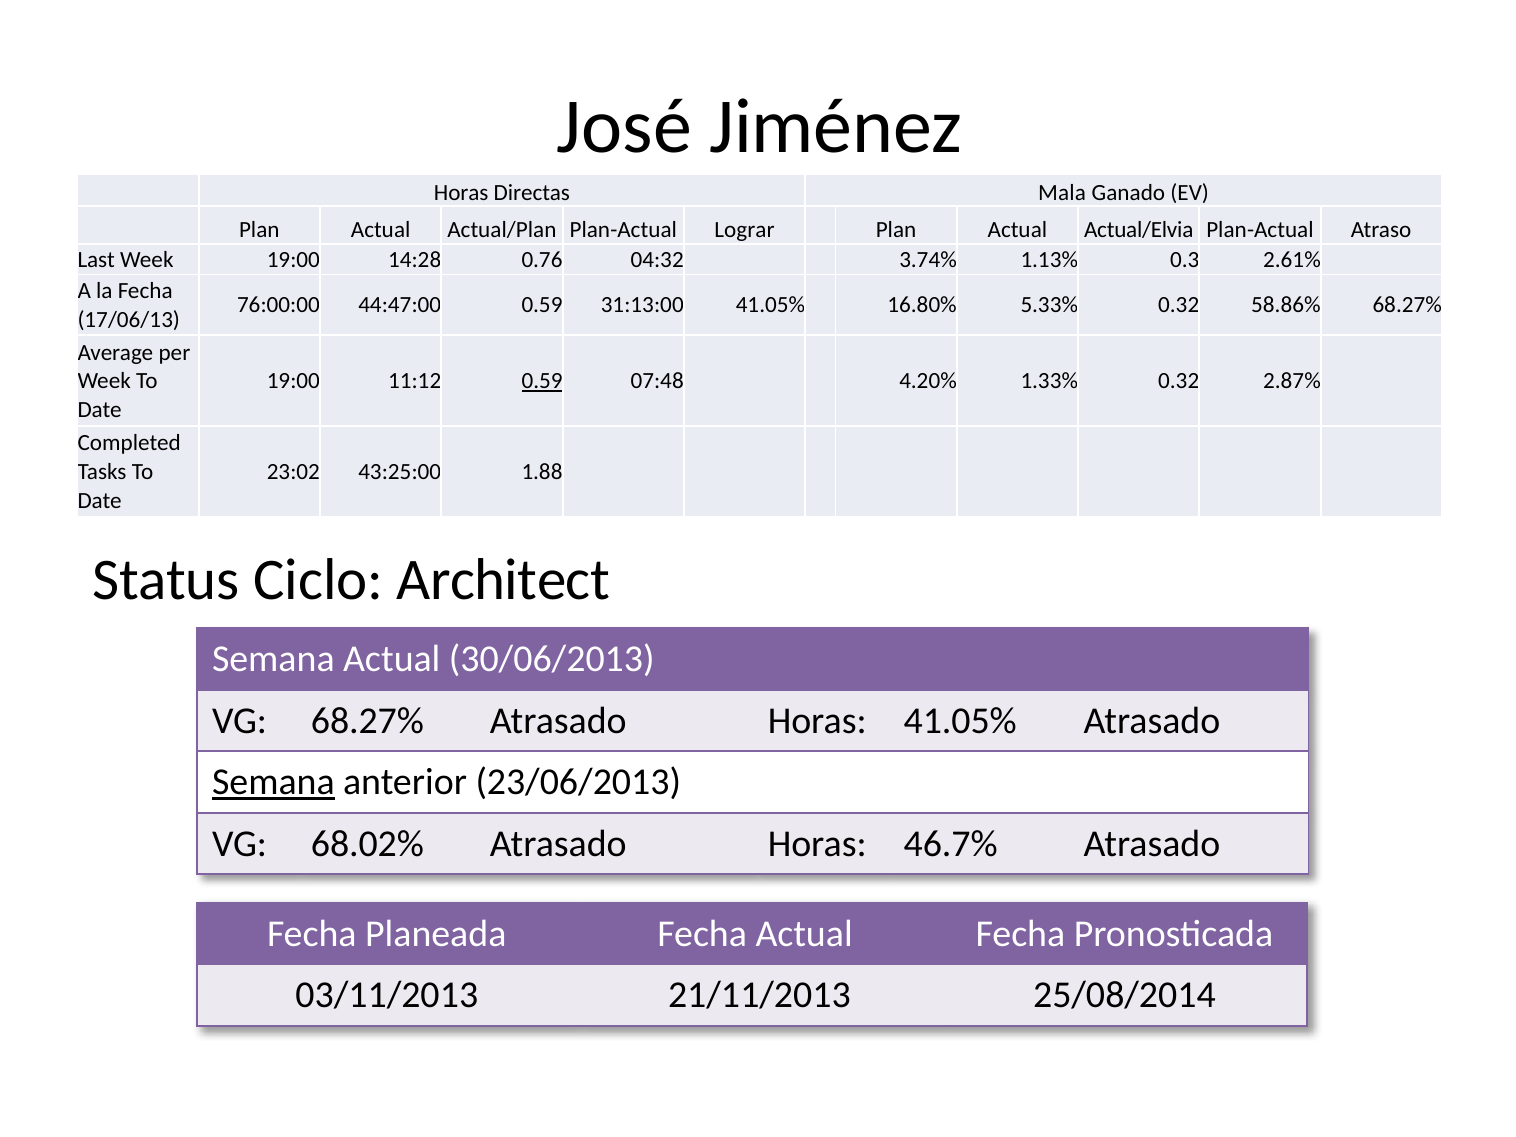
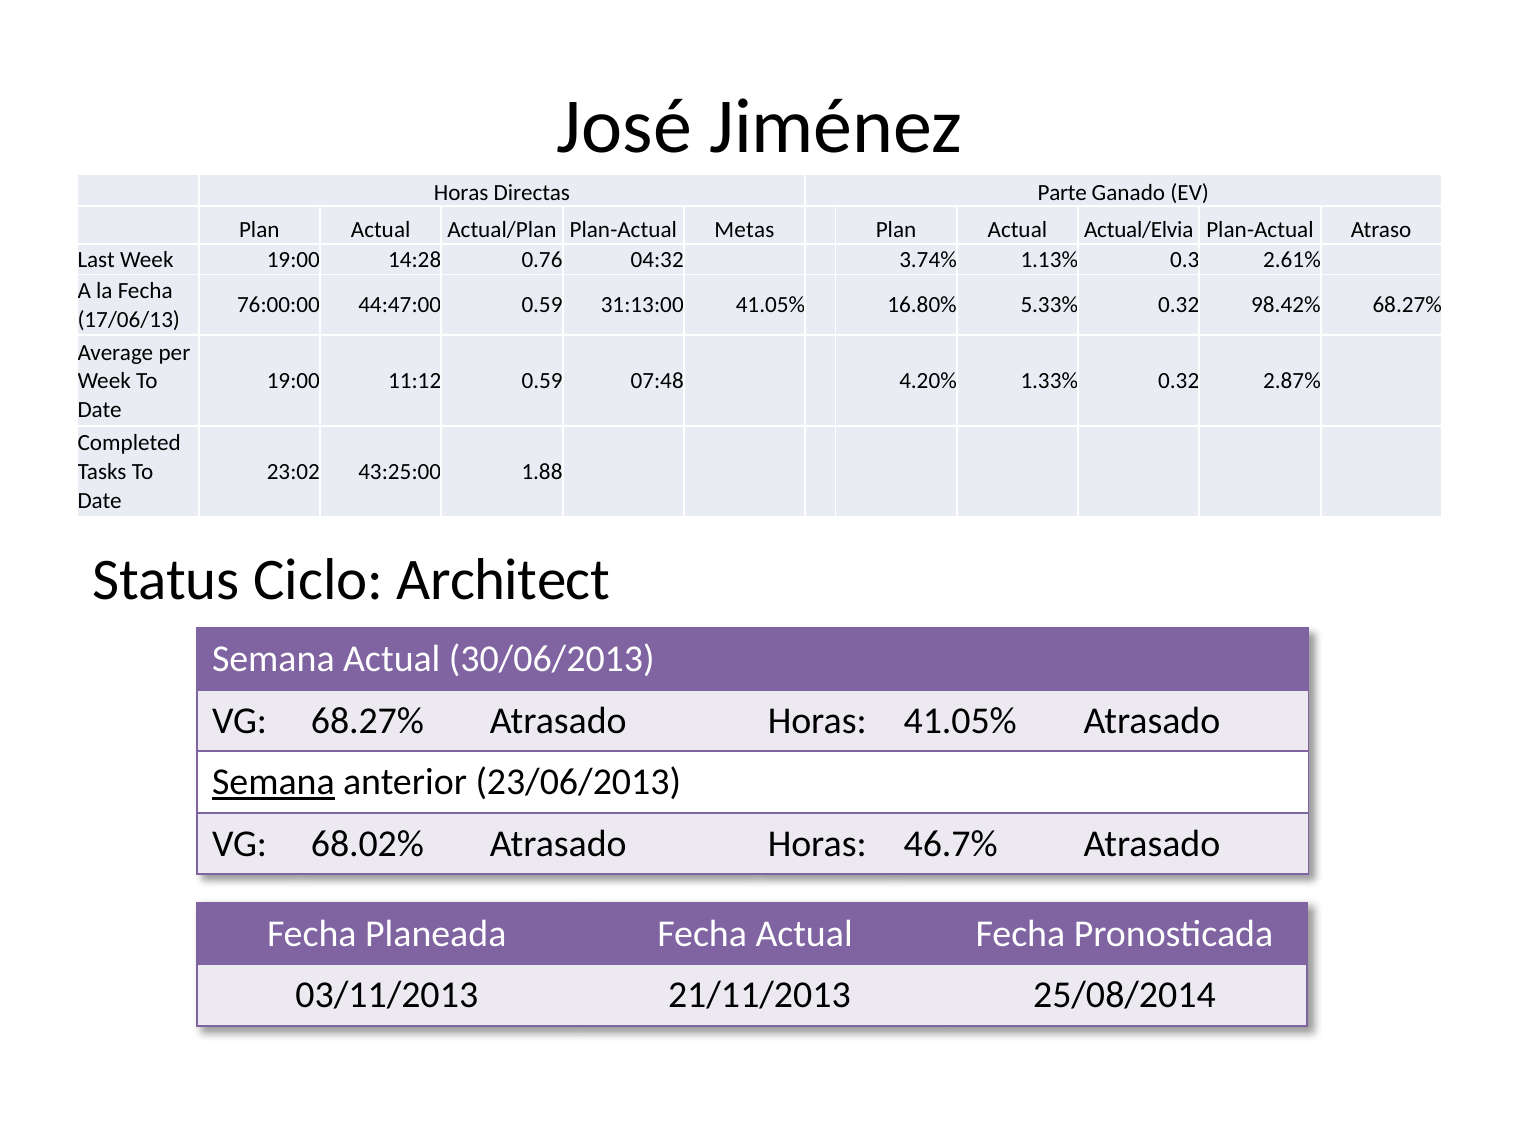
Mala: Mala -> Parte
Lograr: Lograr -> Metas
58.86%: 58.86% -> 98.42%
0.59 at (542, 381) underline: present -> none
